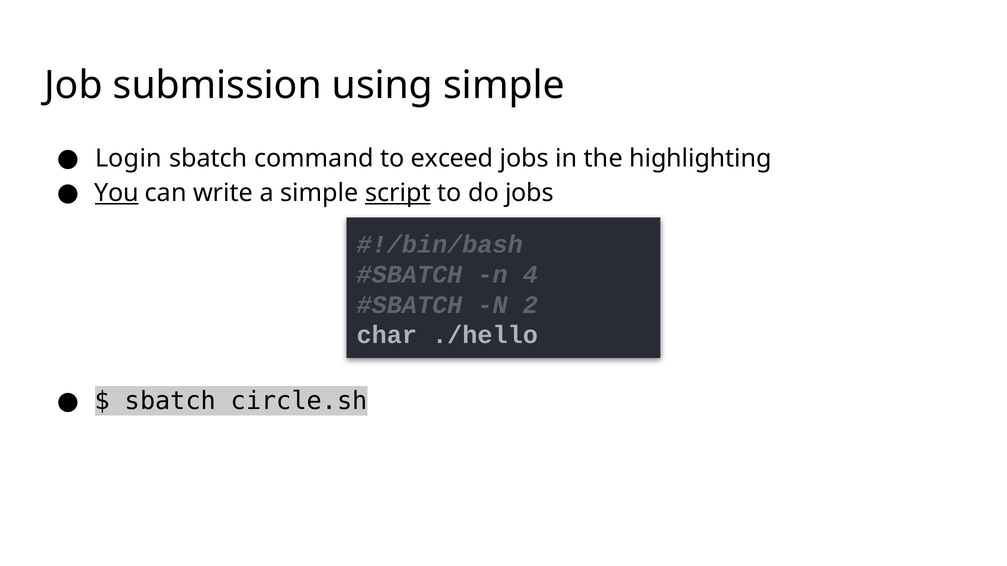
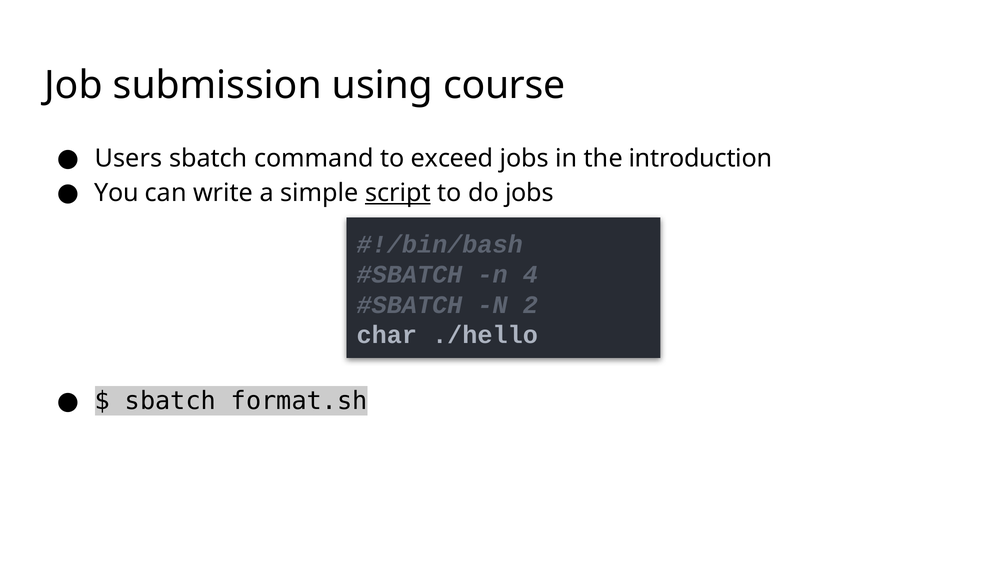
using simple: simple -> course
Login: Login -> Users
highlighting: highlighting -> introduction
You underline: present -> none
circle.sh: circle.sh -> format.sh
